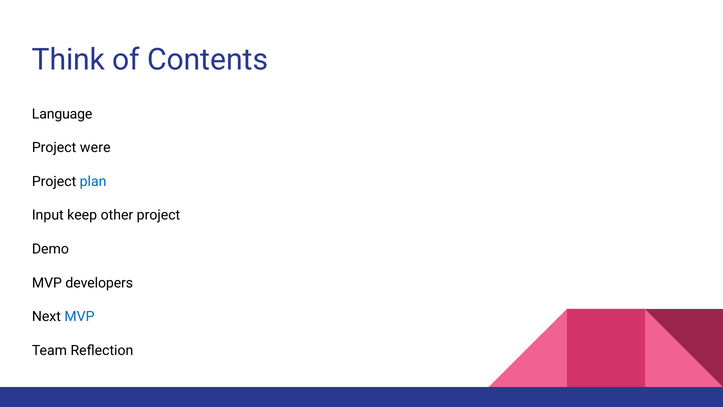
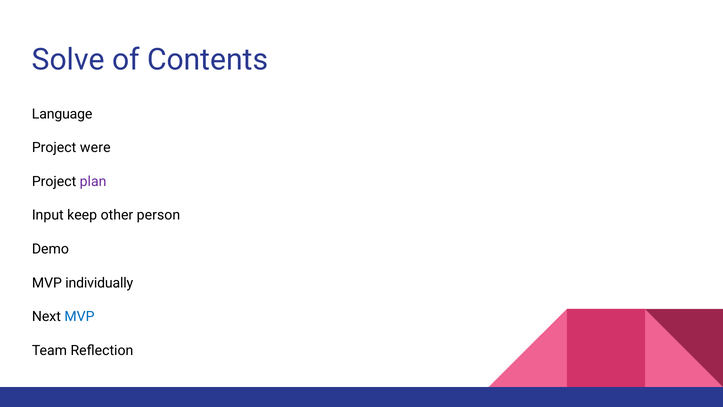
Think: Think -> Solve
plan colour: blue -> purple
other project: project -> person
developers: developers -> individually
